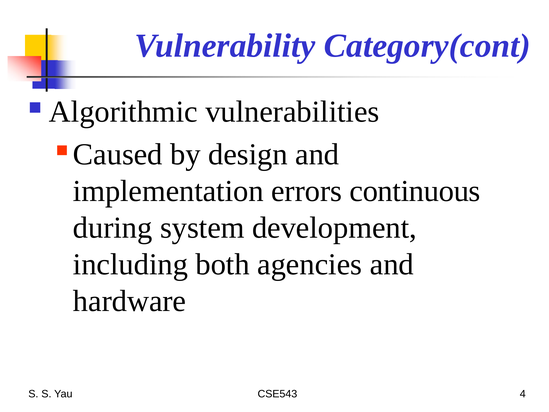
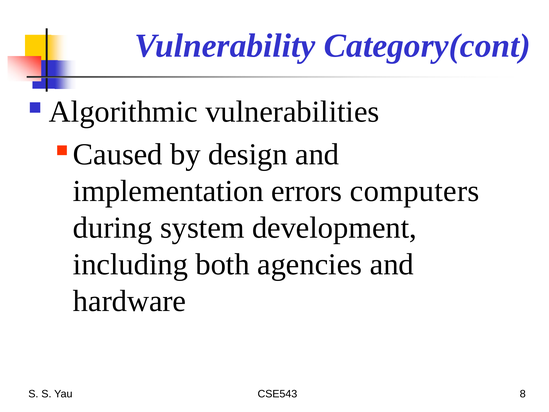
continuous: continuous -> computers
4: 4 -> 8
